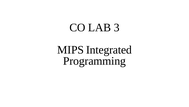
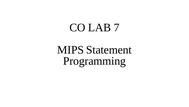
3: 3 -> 7
Integrated: Integrated -> Statement
